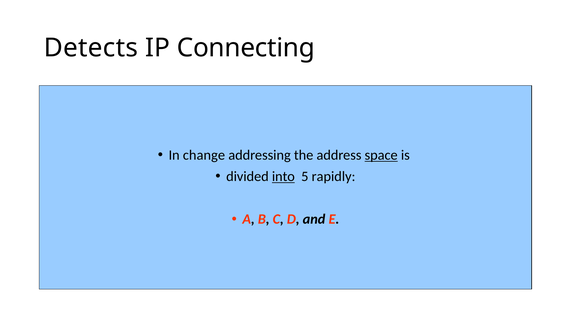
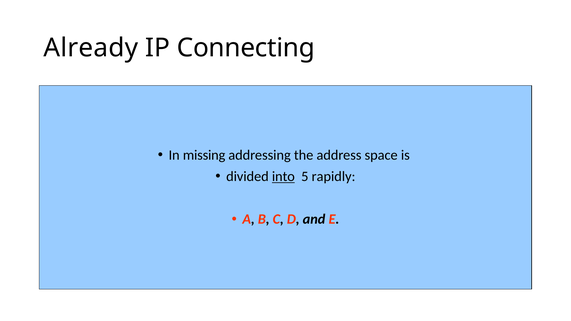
Detects: Detects -> Already
change: change -> missing
space underline: present -> none
